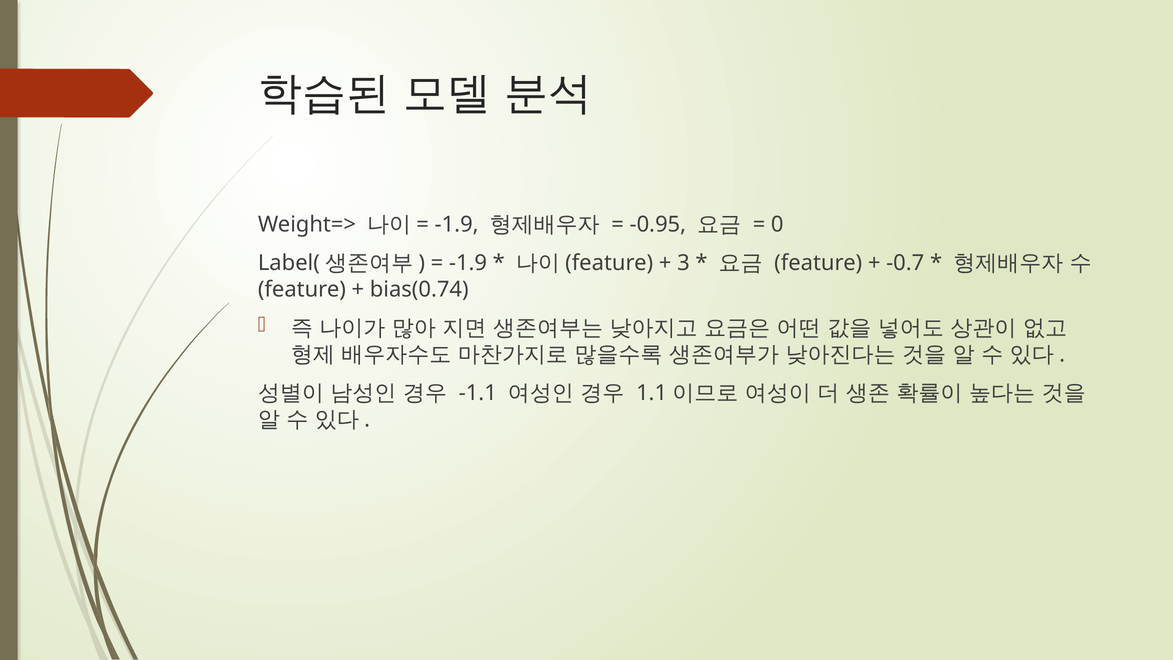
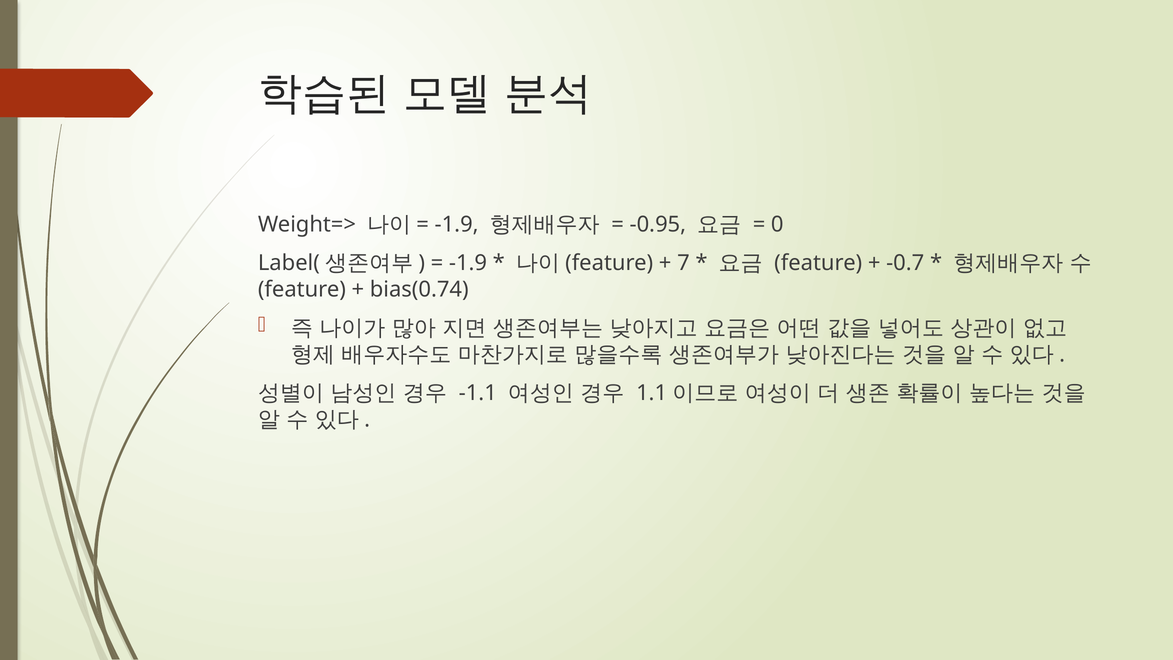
3: 3 -> 7
